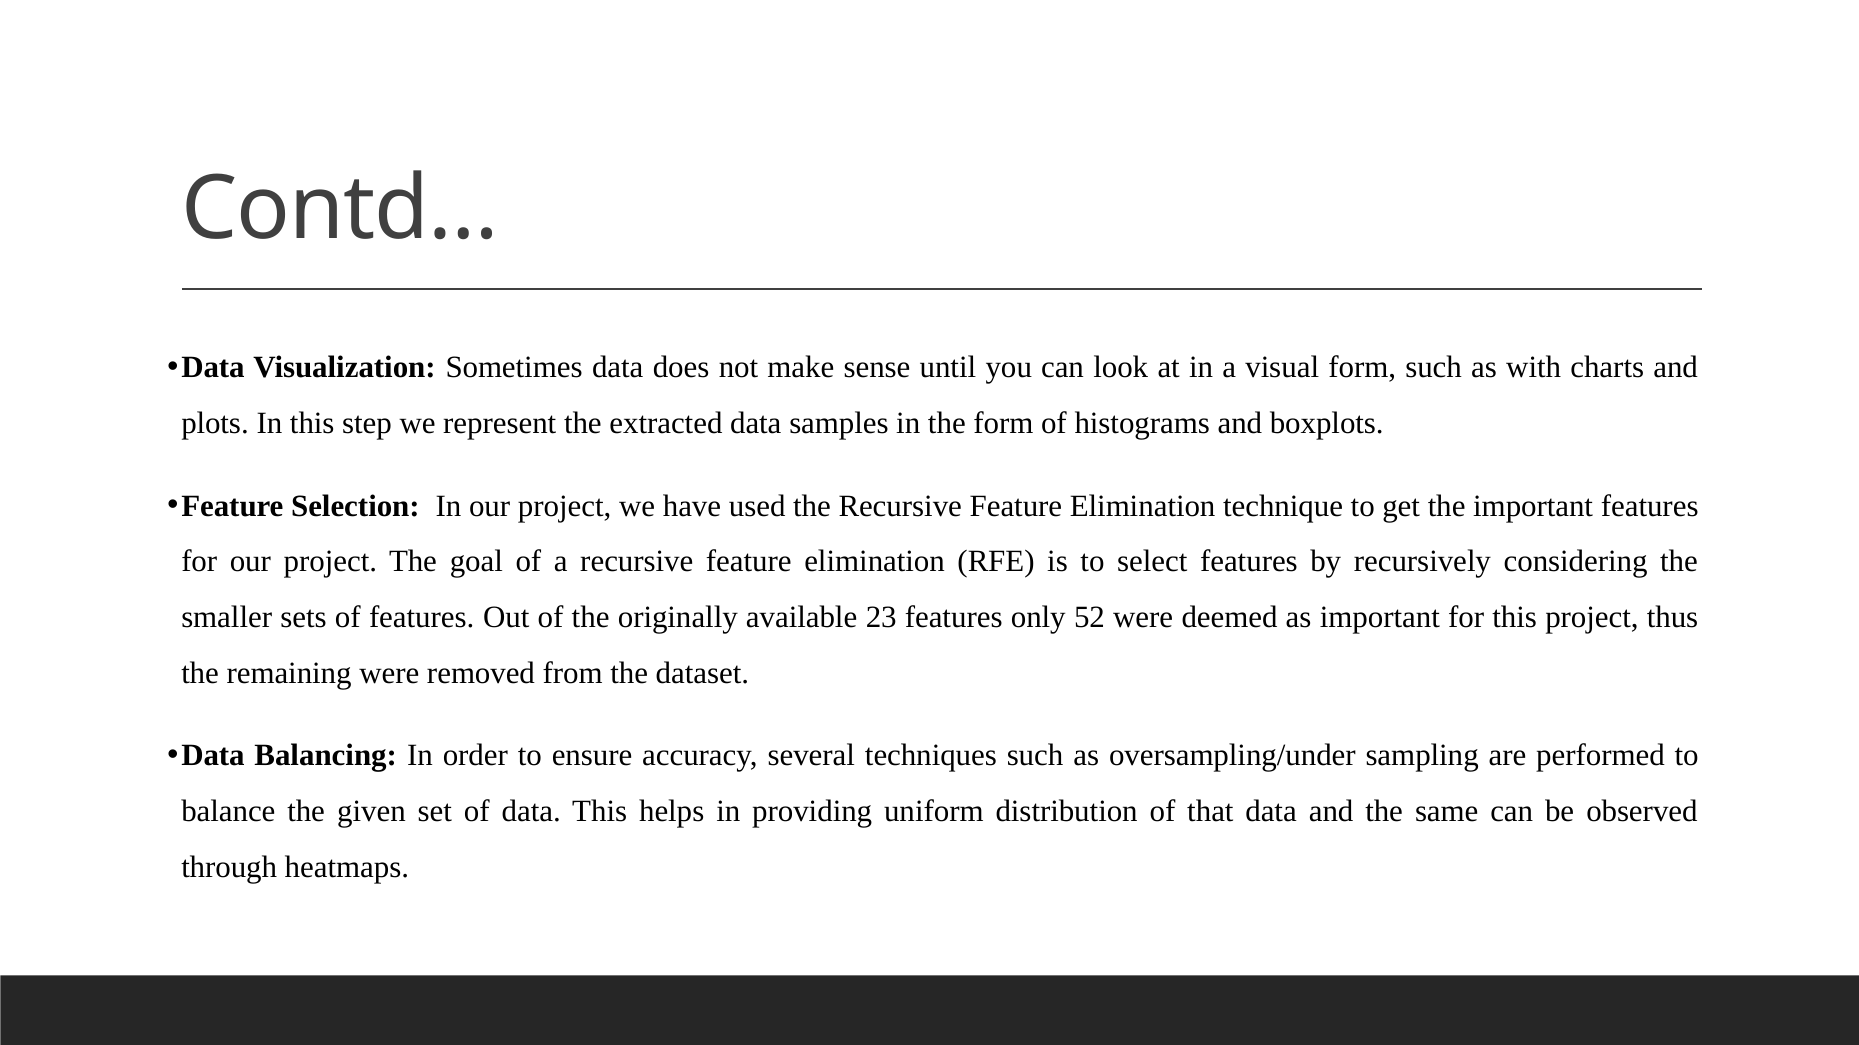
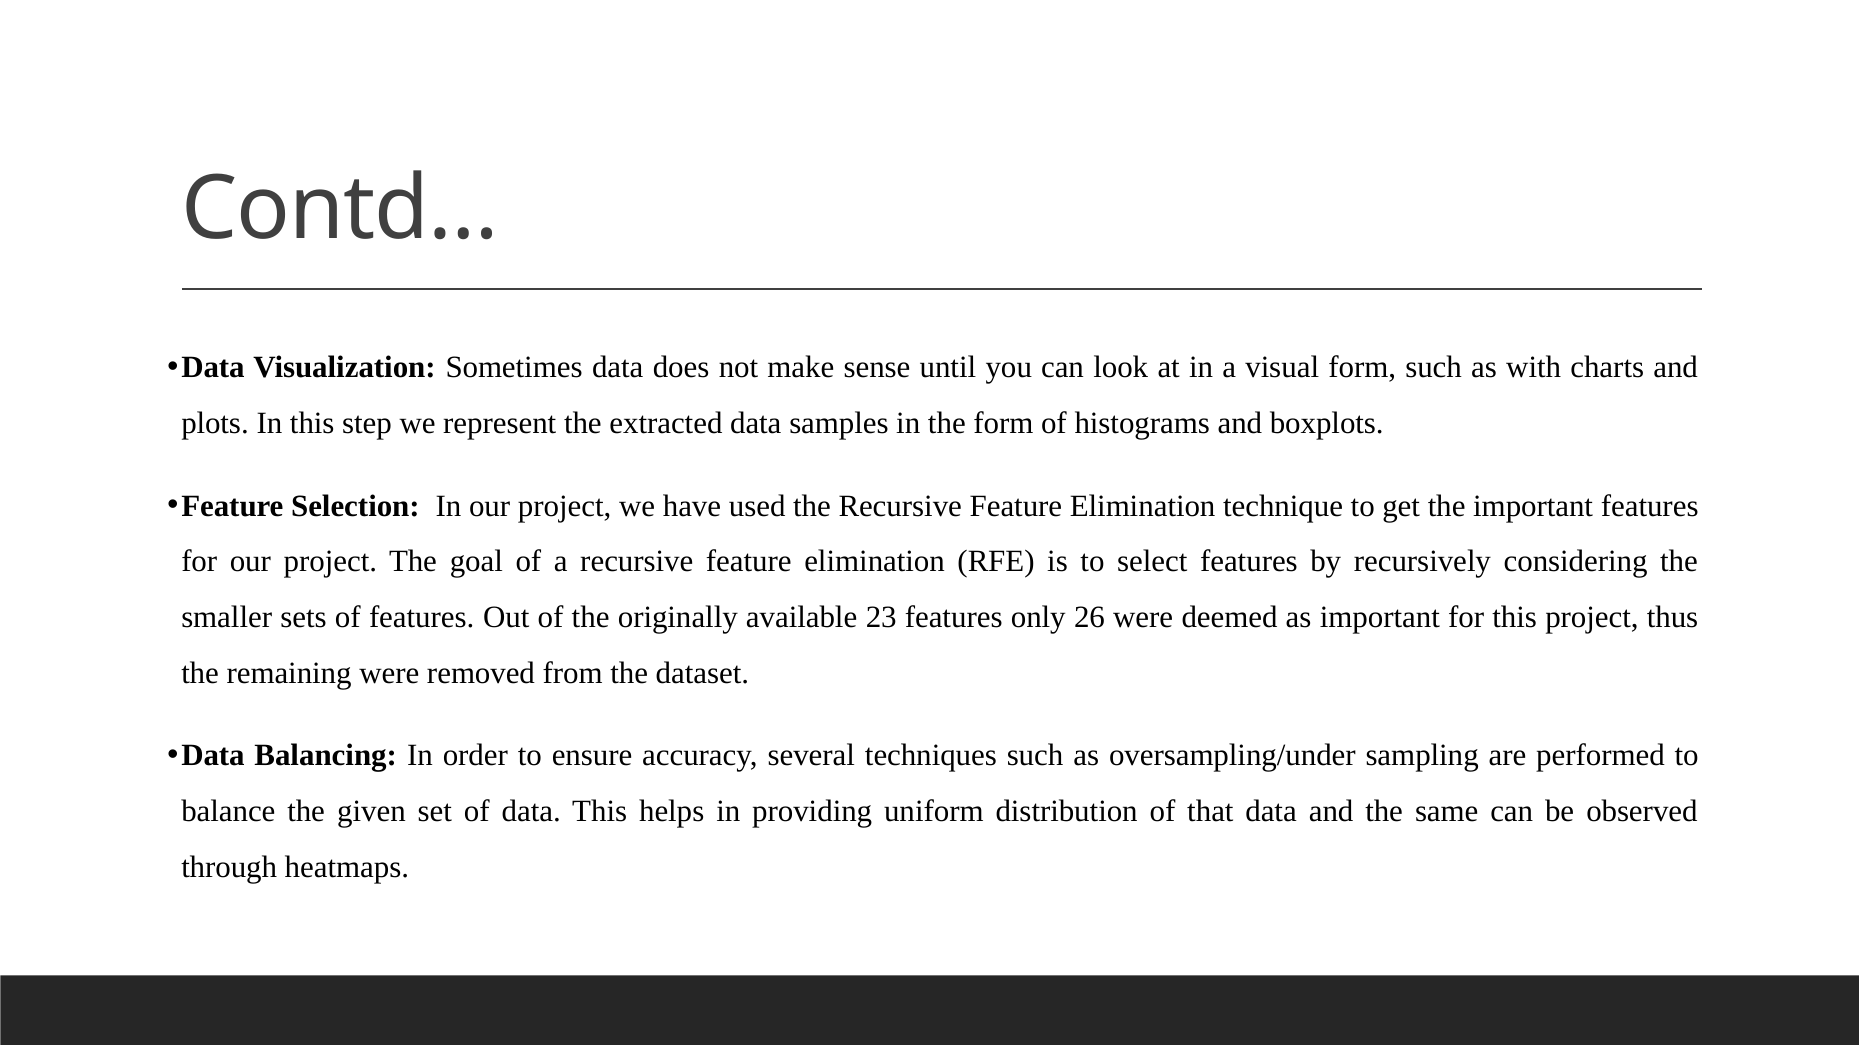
52: 52 -> 26
